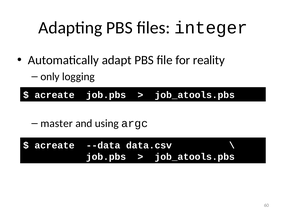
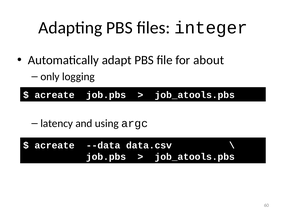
reality: reality -> about
master: master -> latency
